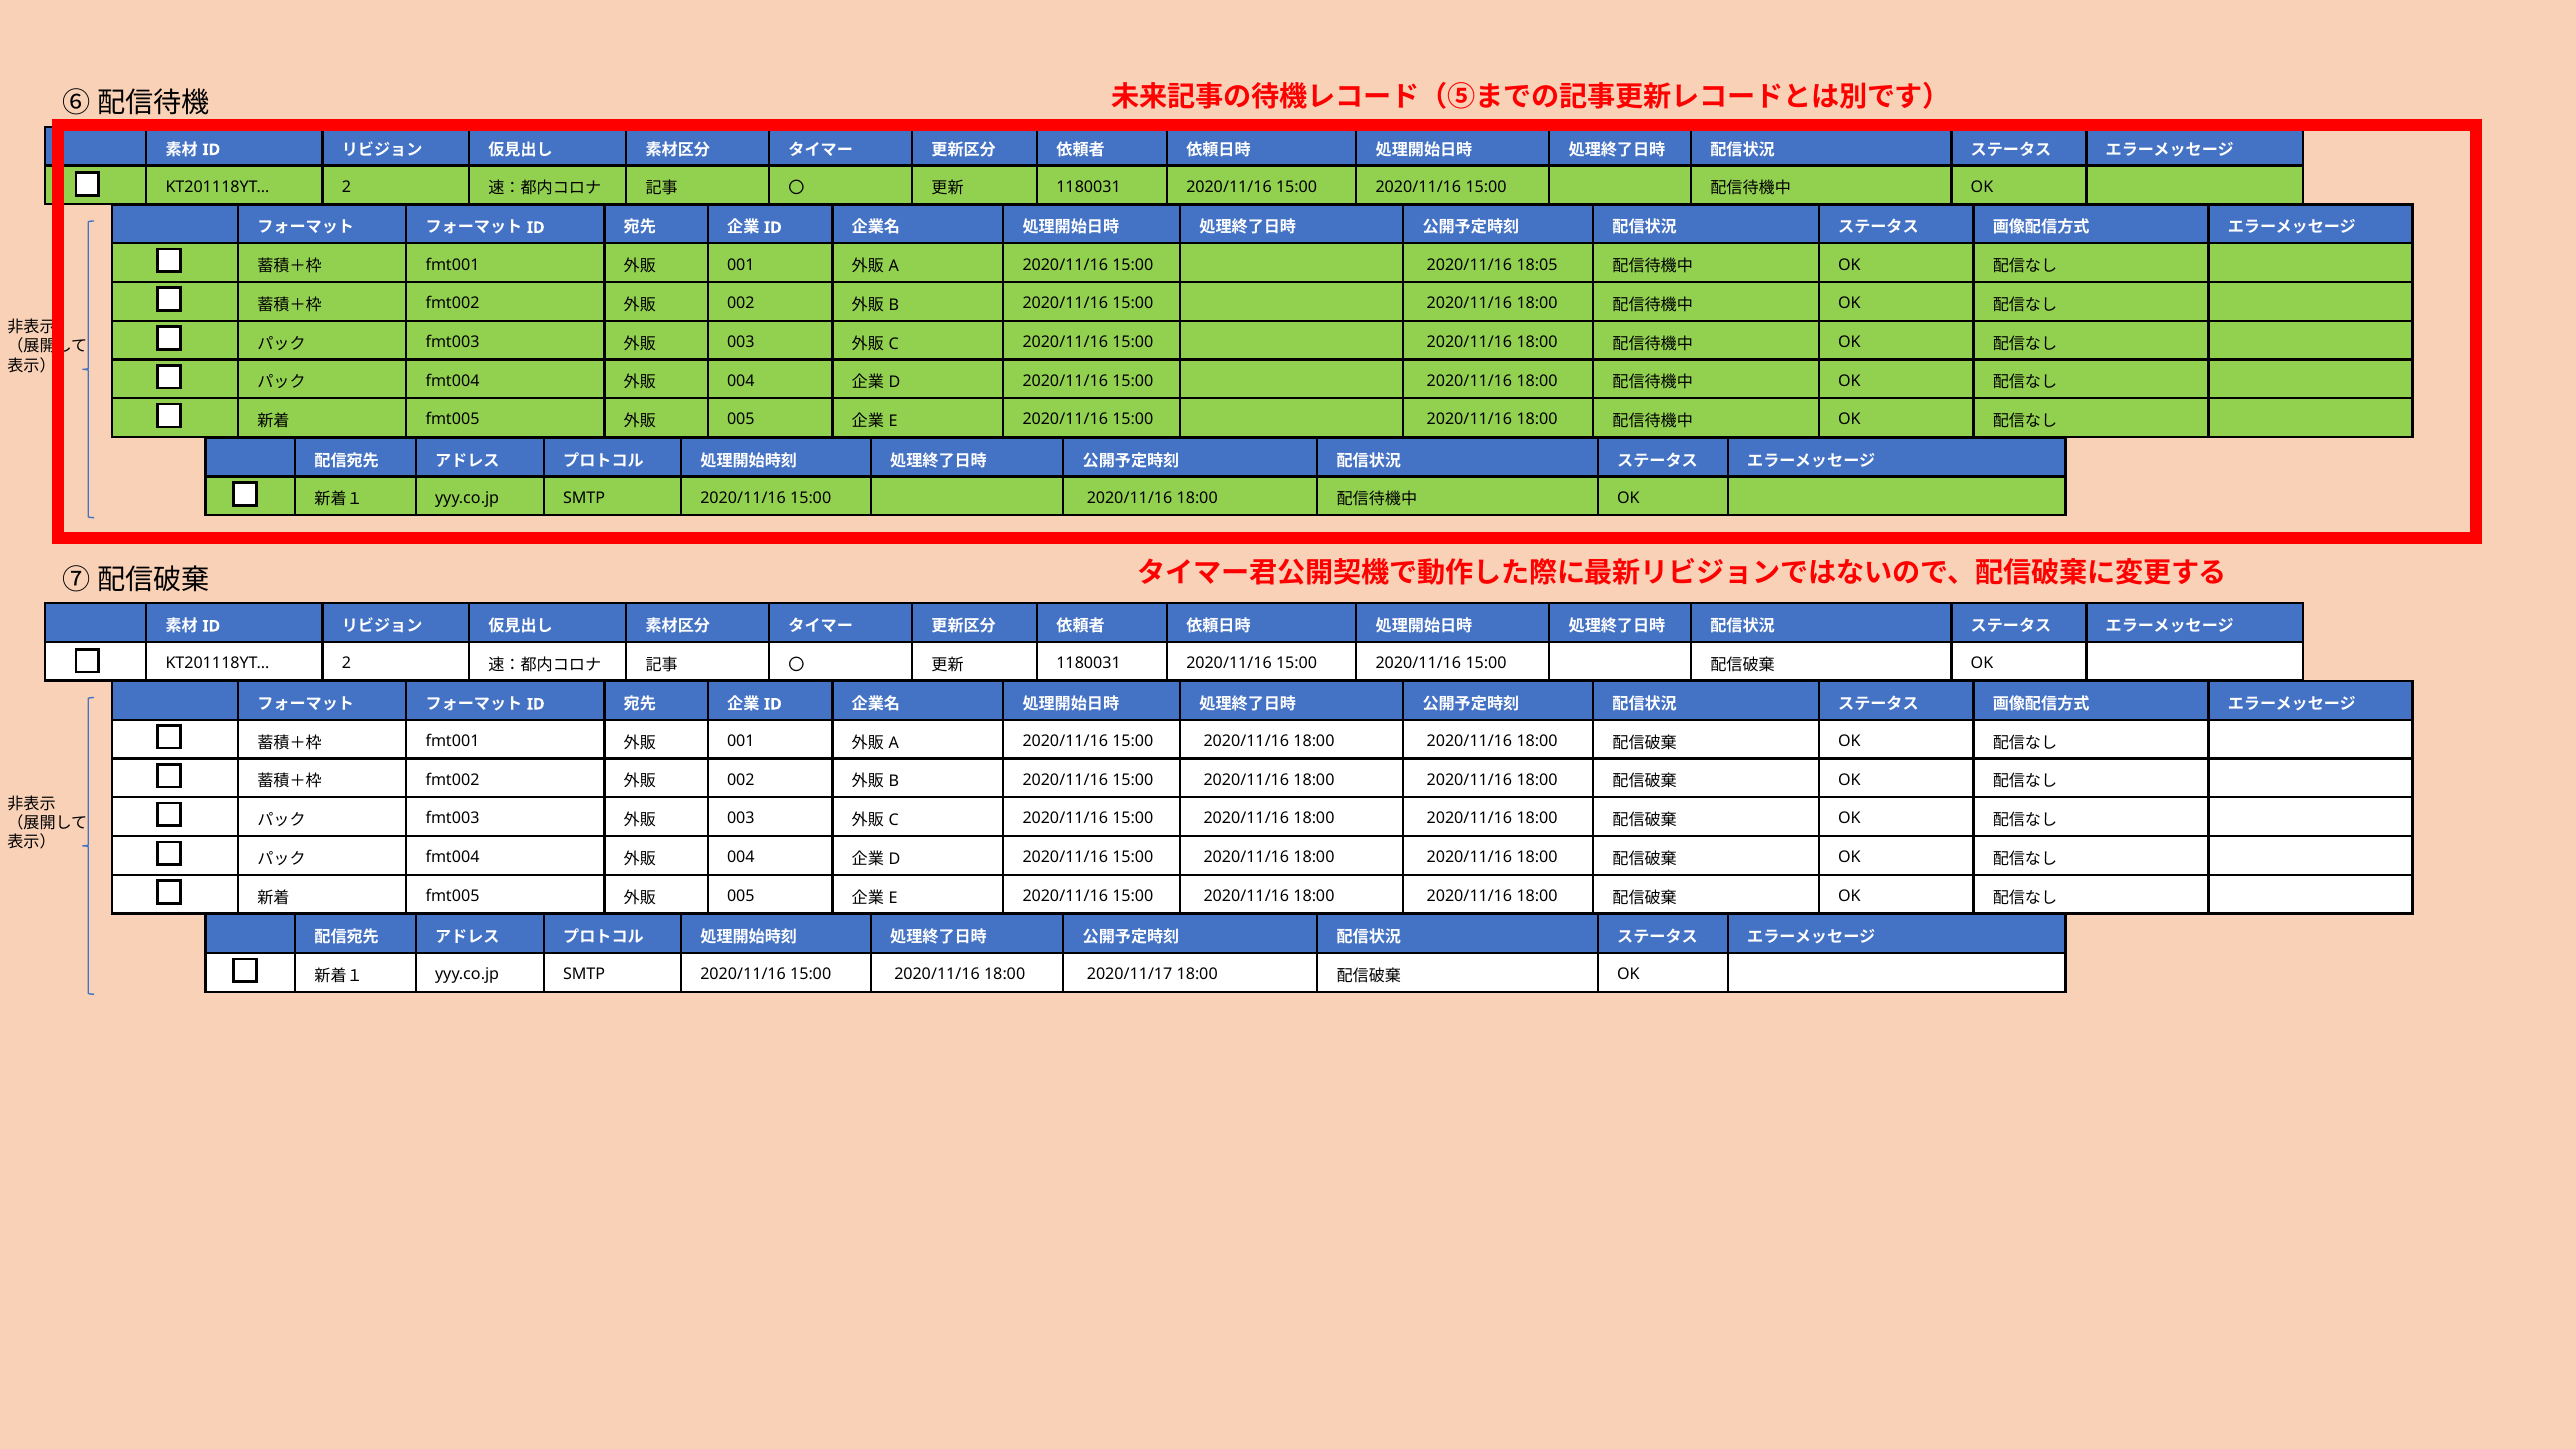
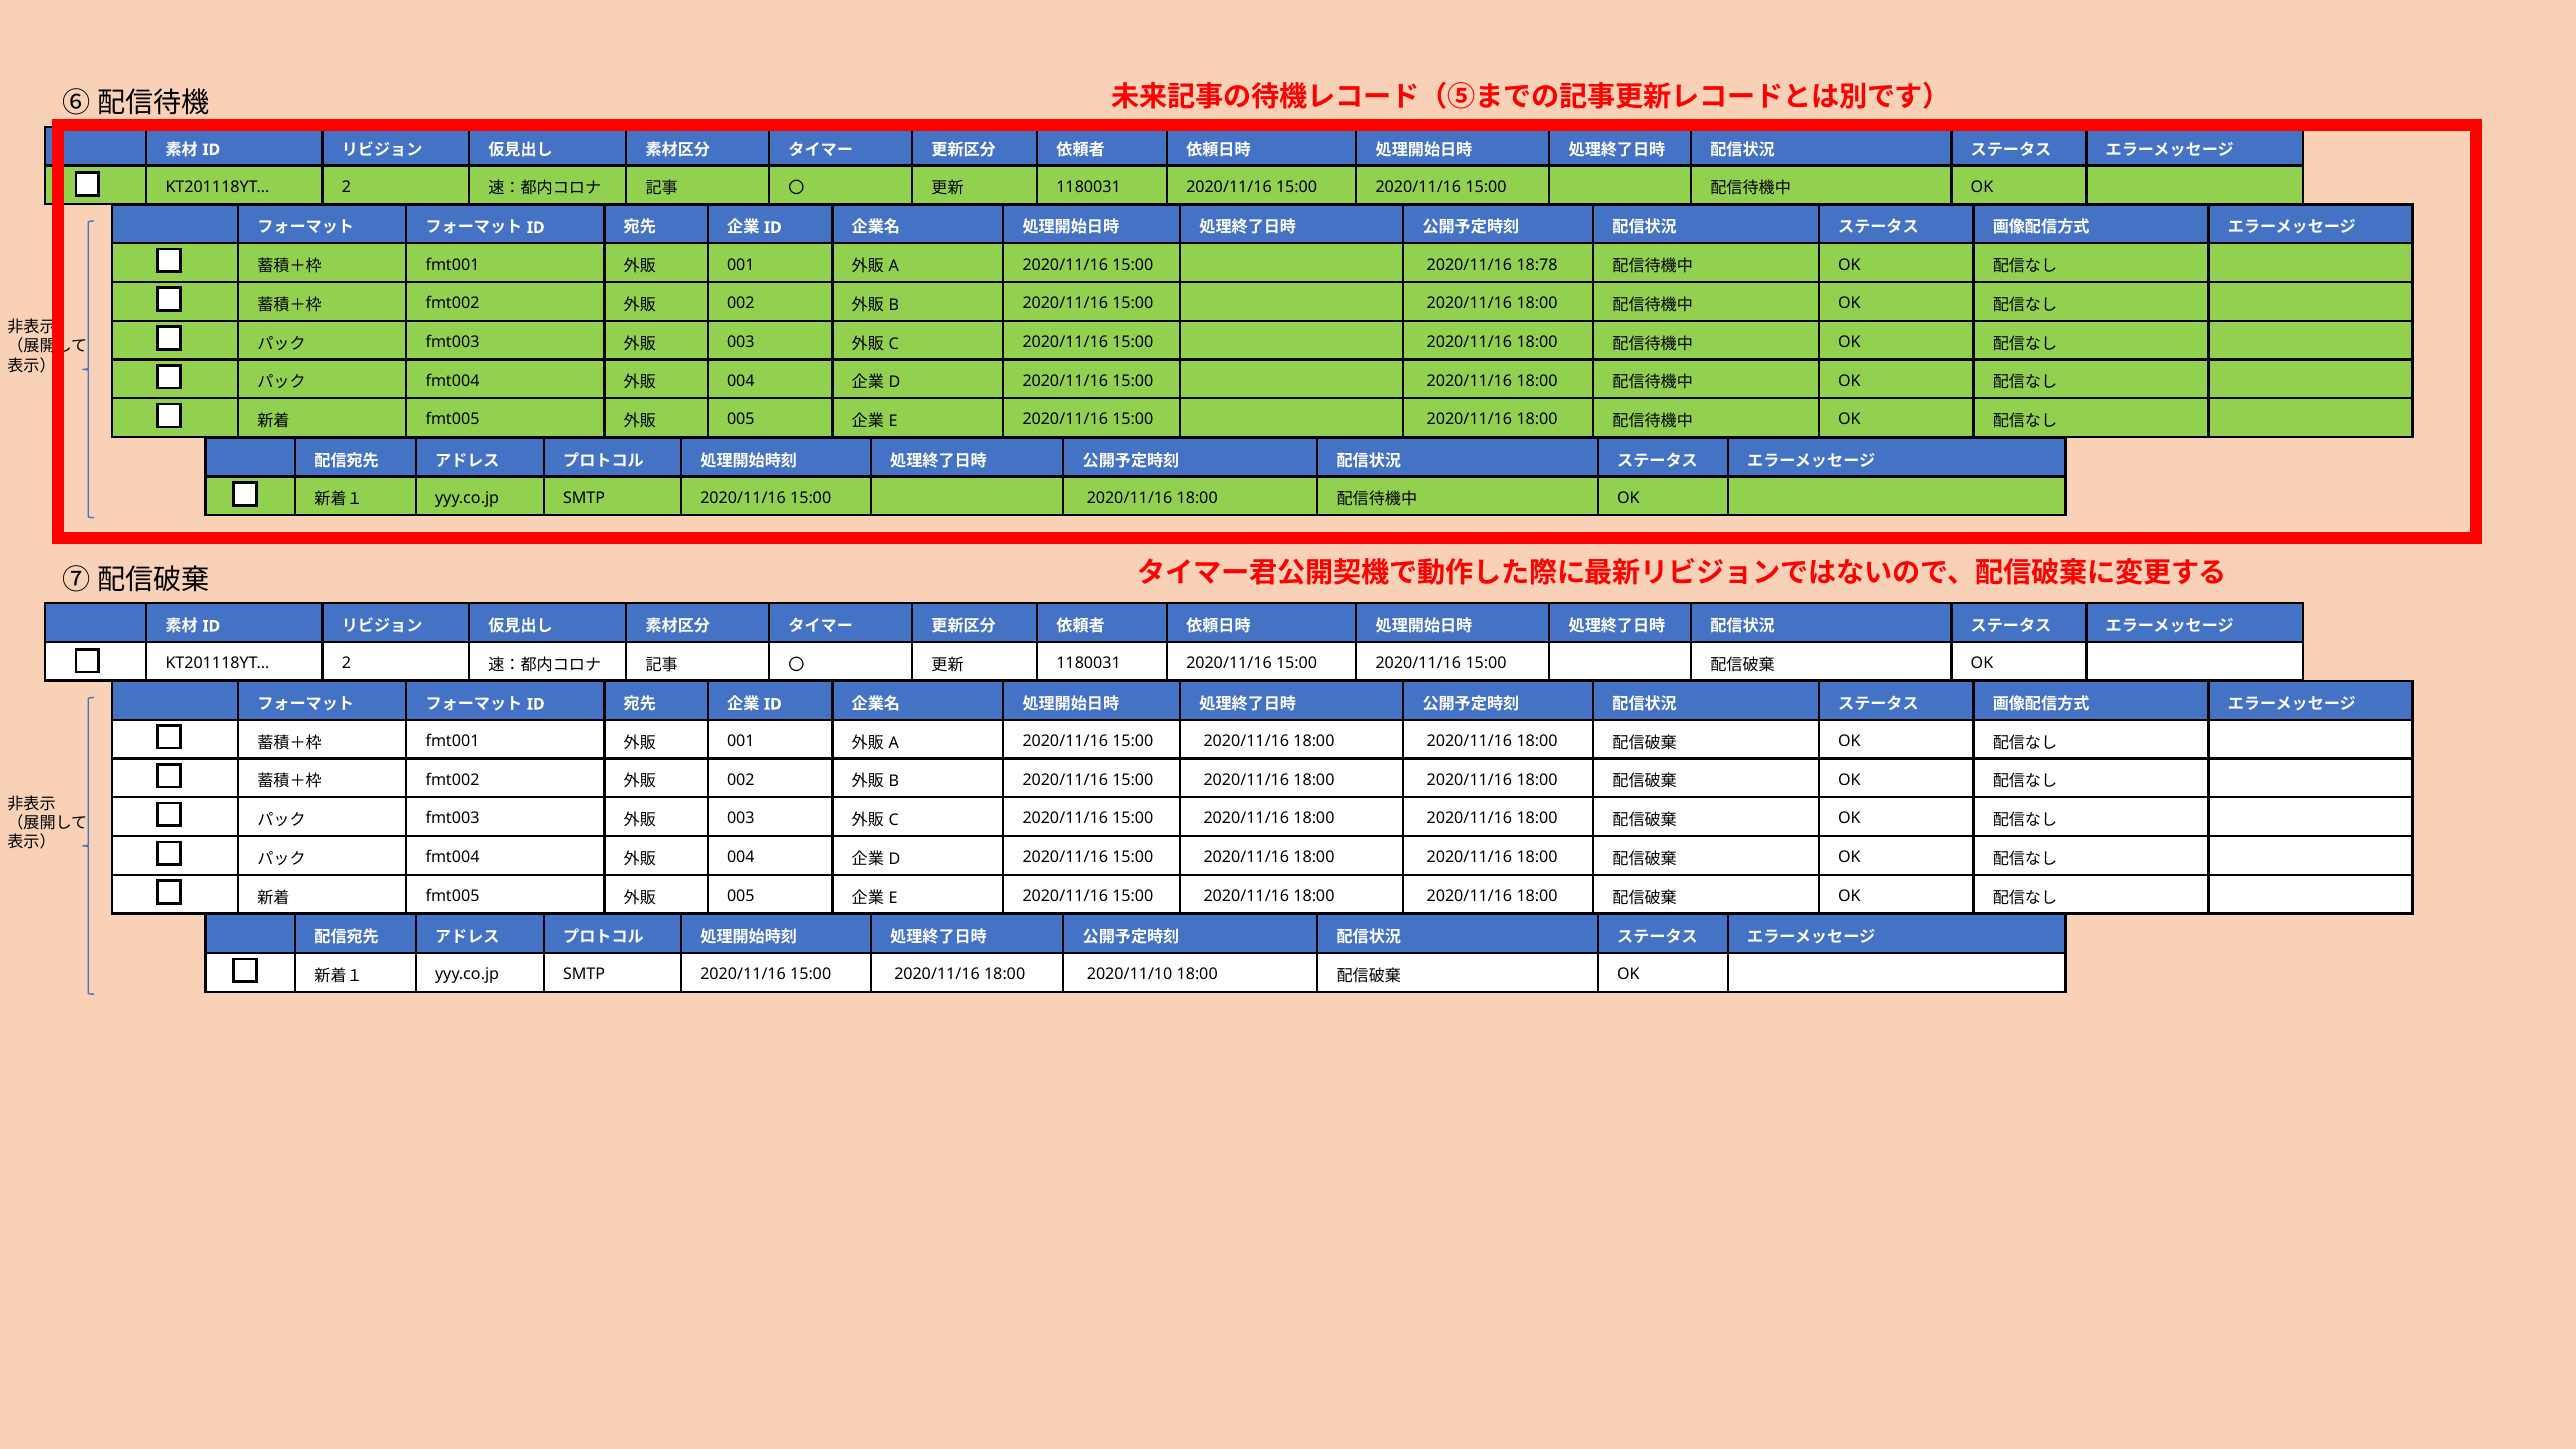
18:05: 18:05 -> 18:78
2020/11/17: 2020/11/17 -> 2020/11/10
